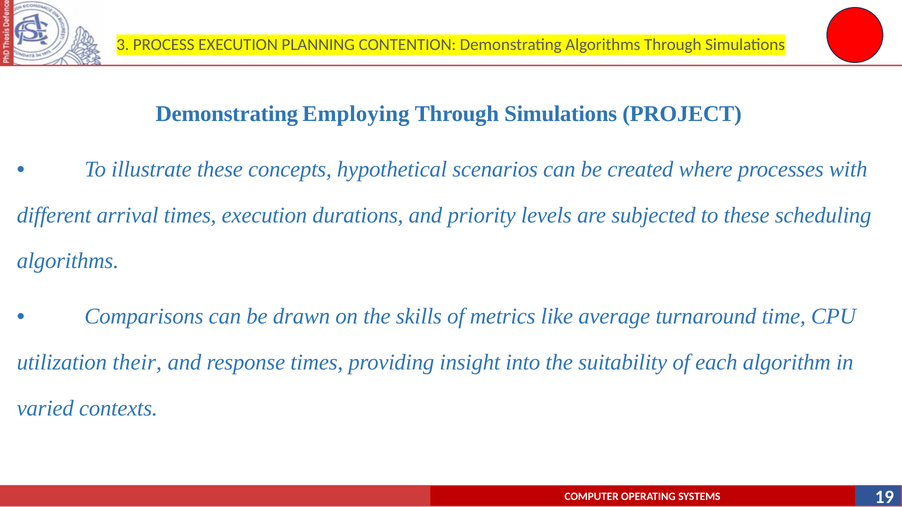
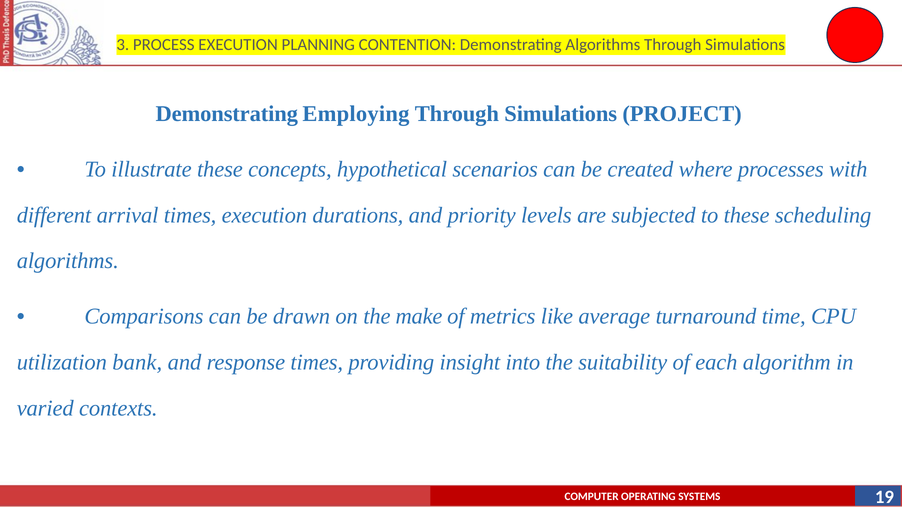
skills: skills -> make
their: their -> bank
